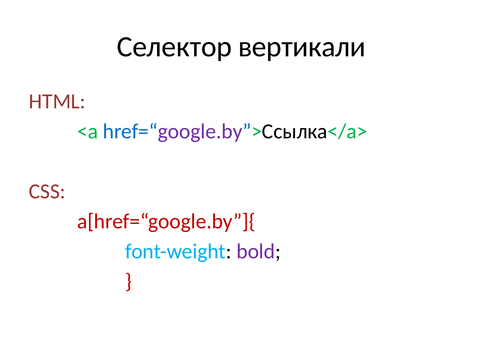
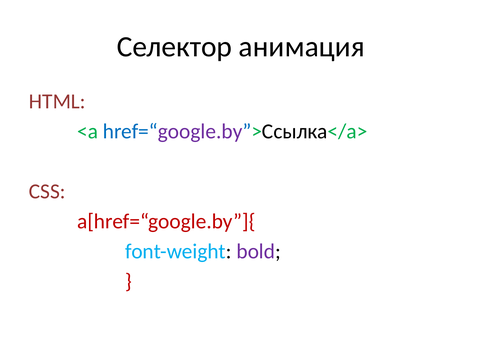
вертикали: вертикали -> анимация
